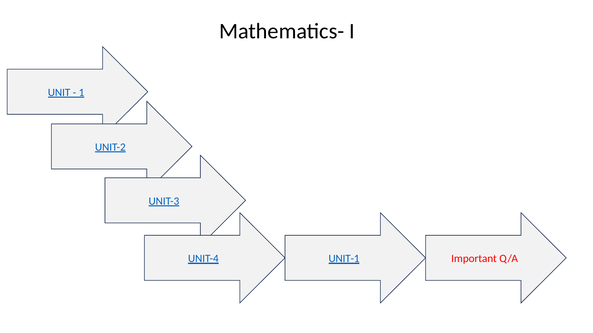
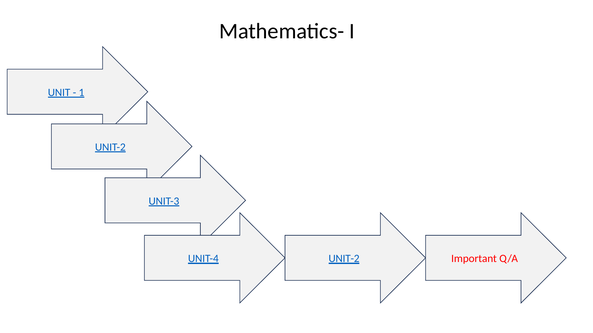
UNIT-1 at (344, 259): UNIT-1 -> UNIT-2
